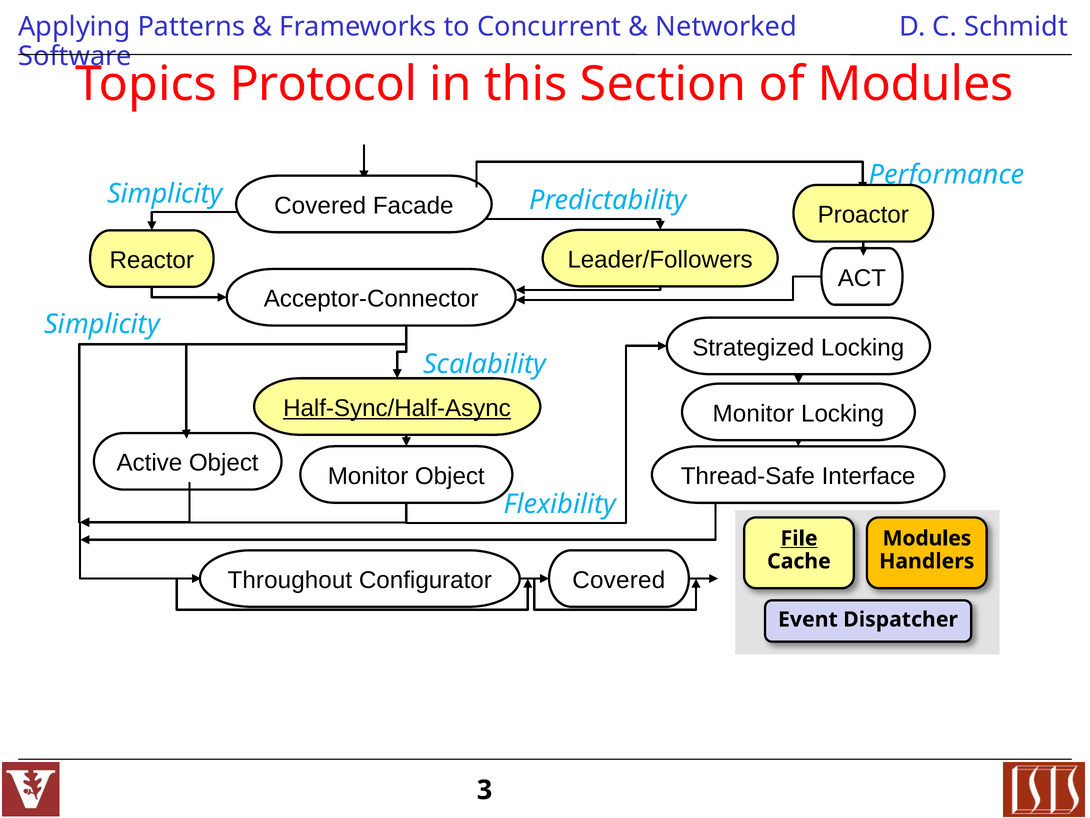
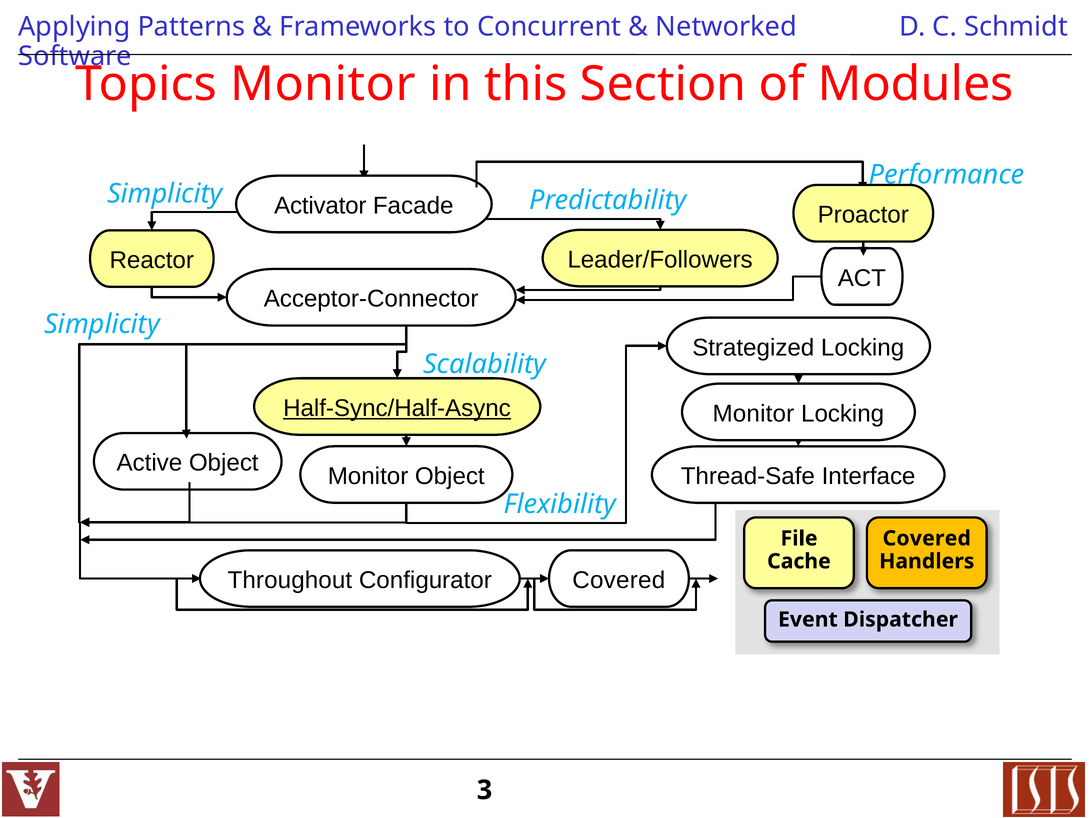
Topics Protocol: Protocol -> Monitor
Covered at (320, 206): Covered -> Activator
File underline: present -> none
Modules at (927, 538): Modules -> Covered
